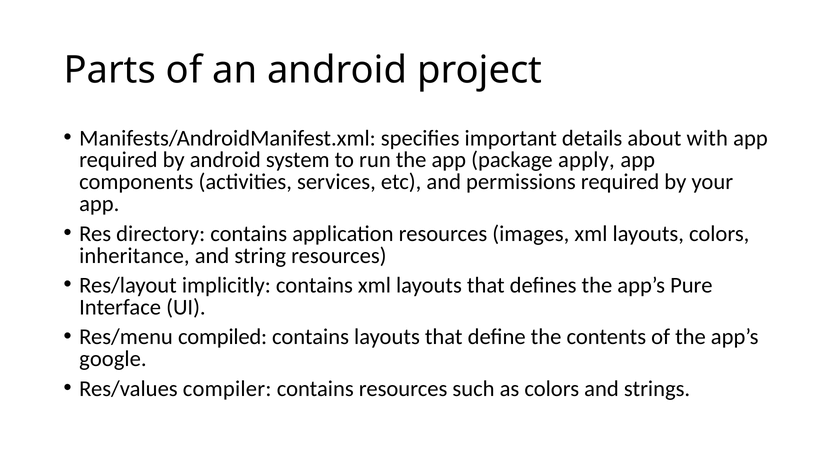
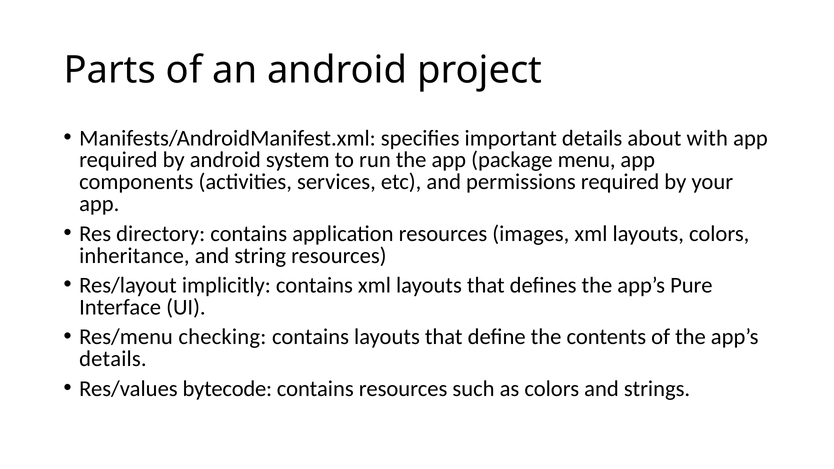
apply: apply -> menu
compiled: compiled -> checking
google at (113, 359): google -> details
compiler: compiler -> bytecode
